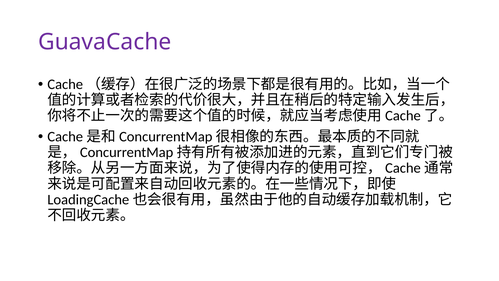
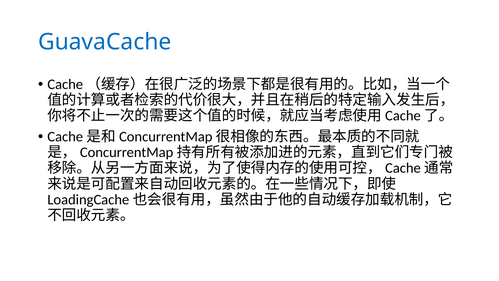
GuavaCache colour: purple -> blue
